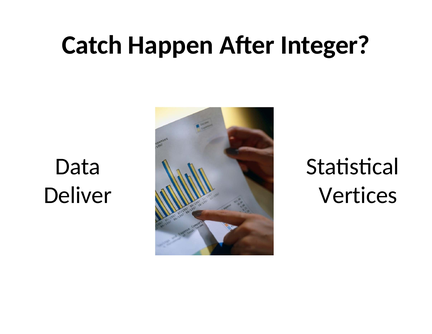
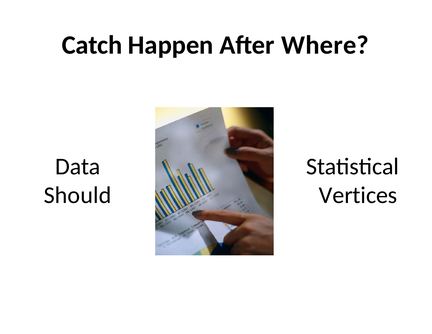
Integer: Integer -> Where
Deliver: Deliver -> Should
